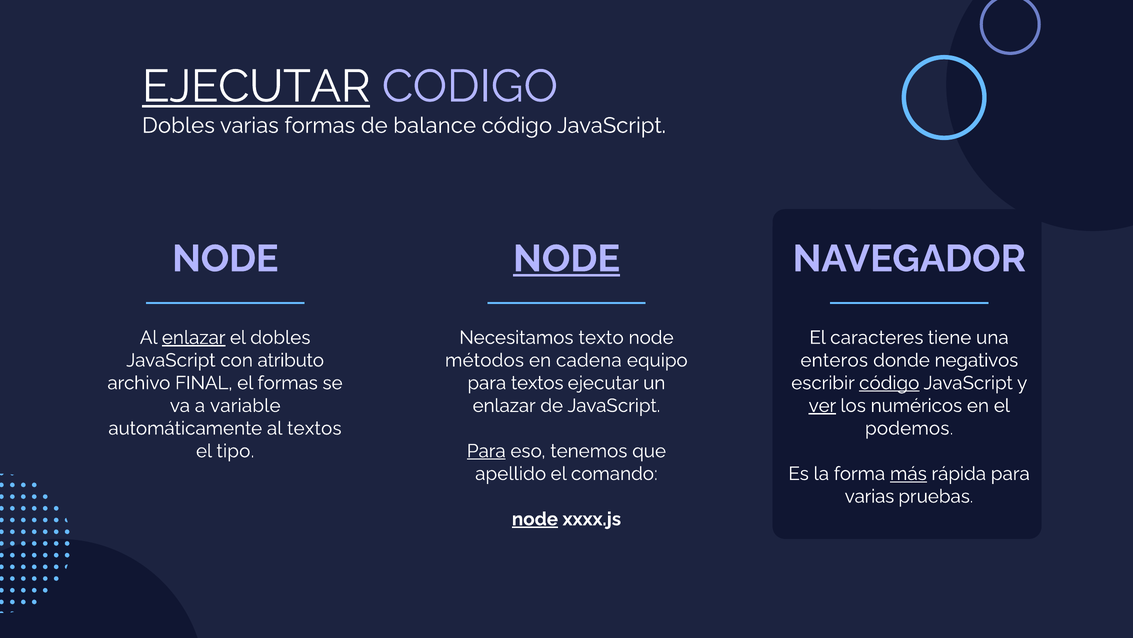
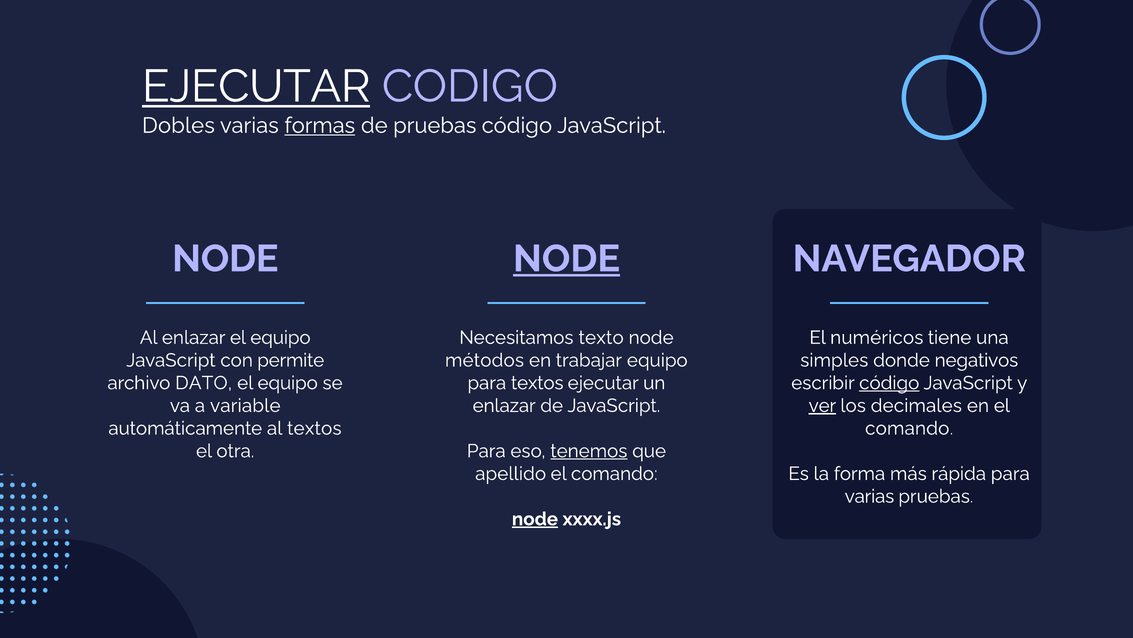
formas at (320, 125) underline: none -> present
de balance: balance -> pruebas
enlazar at (194, 337) underline: present -> none
dobles at (280, 337): dobles -> equipo
caracteres: caracteres -> numéricos
atributo: atributo -> permite
cadena: cadena -> trabajar
enteros: enteros -> simples
FINAL: FINAL -> DATO
formas at (288, 383): formas -> equipo
numéricos: numéricos -> decimales
podemos at (909, 428): podemos -> comando
tipo: tipo -> otra
Para at (486, 451) underline: present -> none
tenemos underline: none -> present
más underline: present -> none
